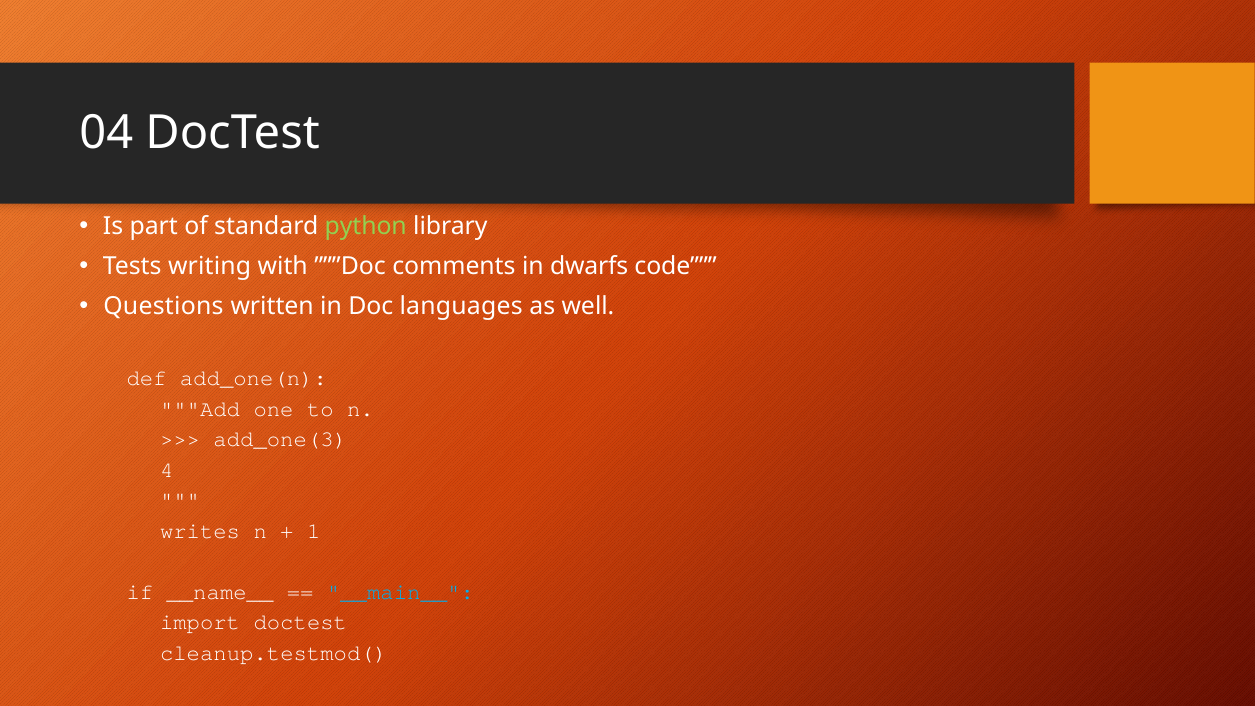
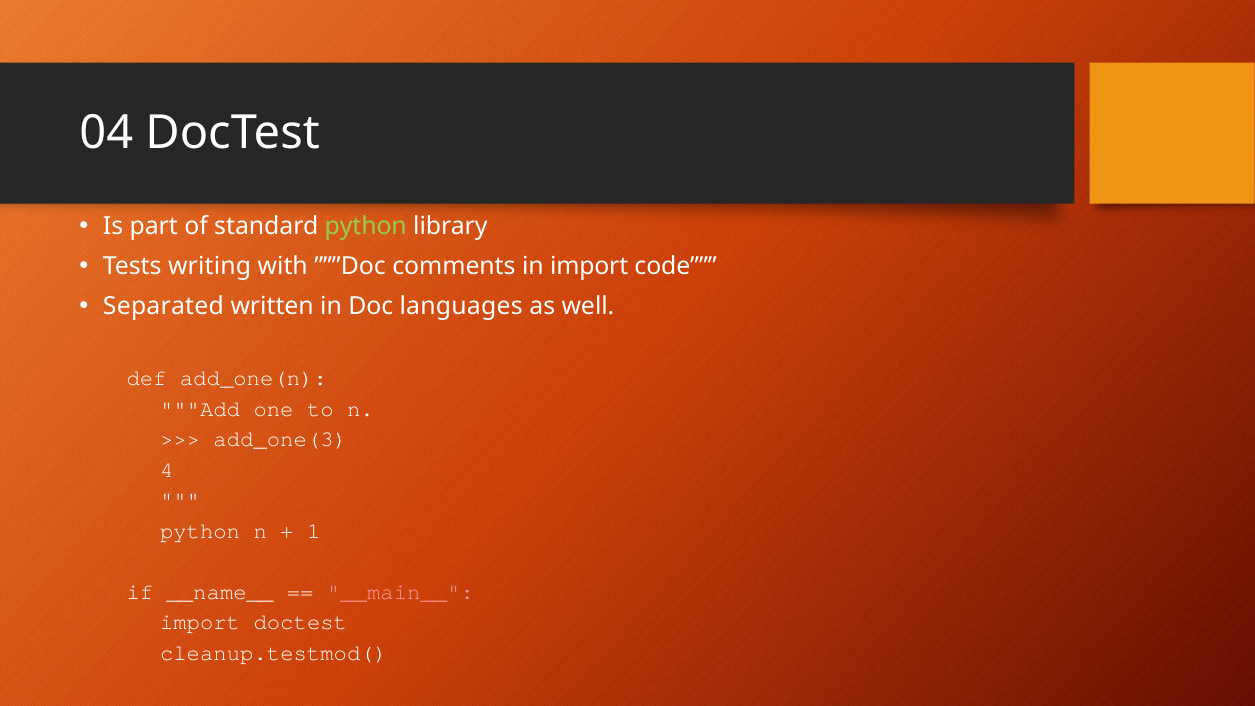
in dwarfs: dwarfs -> import
Questions: Questions -> Separated
writes at (200, 531): writes -> python
__main__ colour: light blue -> pink
